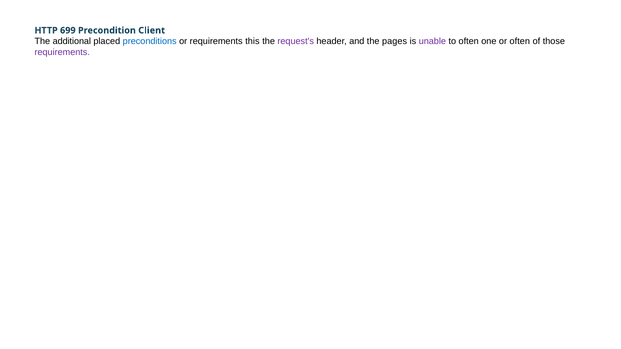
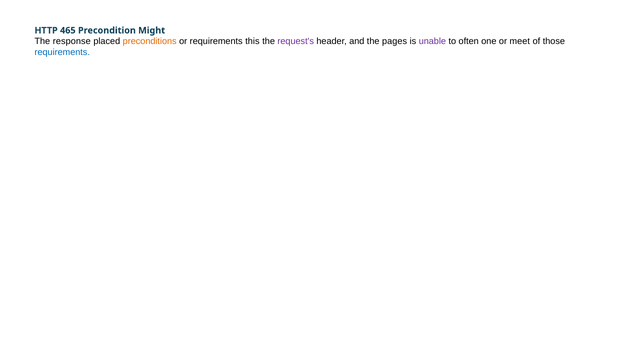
699: 699 -> 465
Client: Client -> Might
additional: additional -> response
preconditions colour: blue -> orange
or often: often -> meet
requirements at (62, 52) colour: purple -> blue
